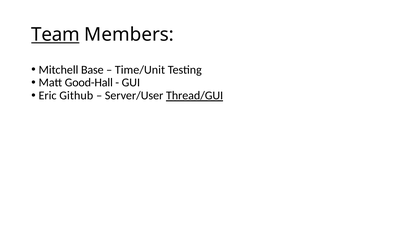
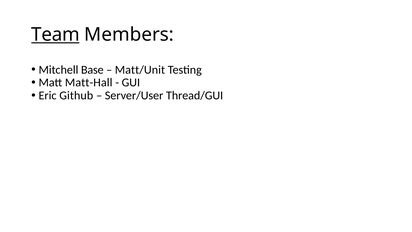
Time/Unit: Time/Unit -> Matt/Unit
Good-Hall: Good-Hall -> Matt-Hall
Thread/GUI underline: present -> none
